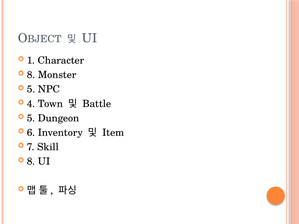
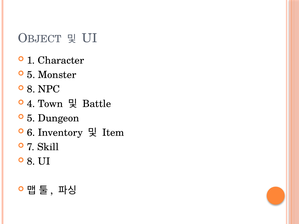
8 at (31, 75): 8 -> 5
5 at (31, 89): 5 -> 8
